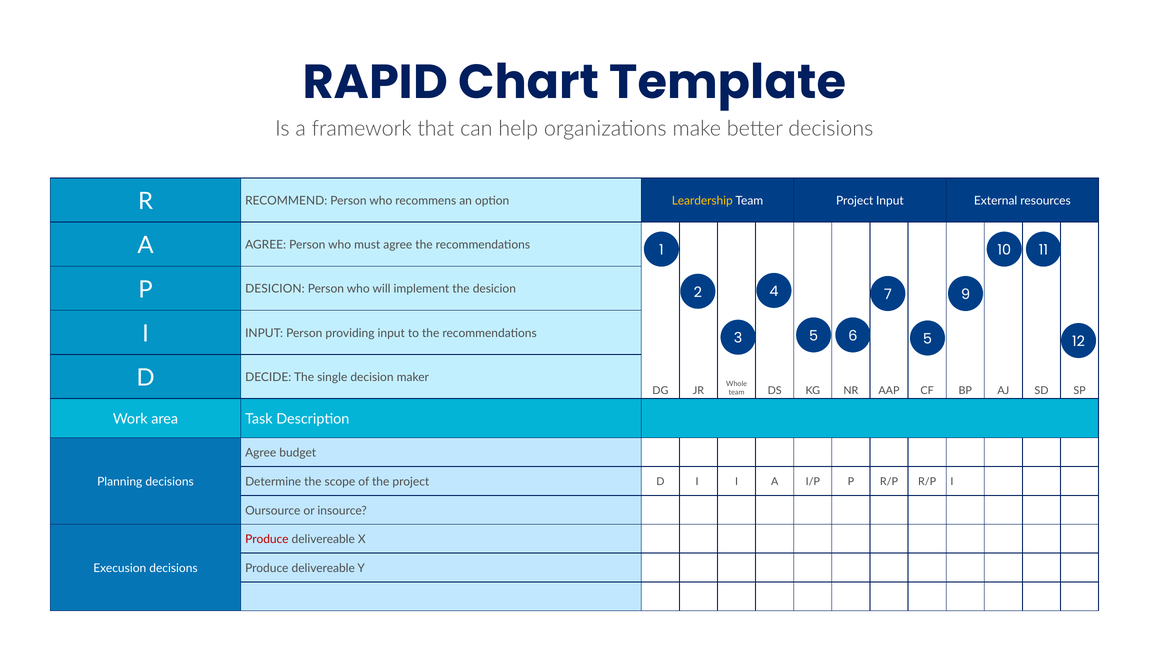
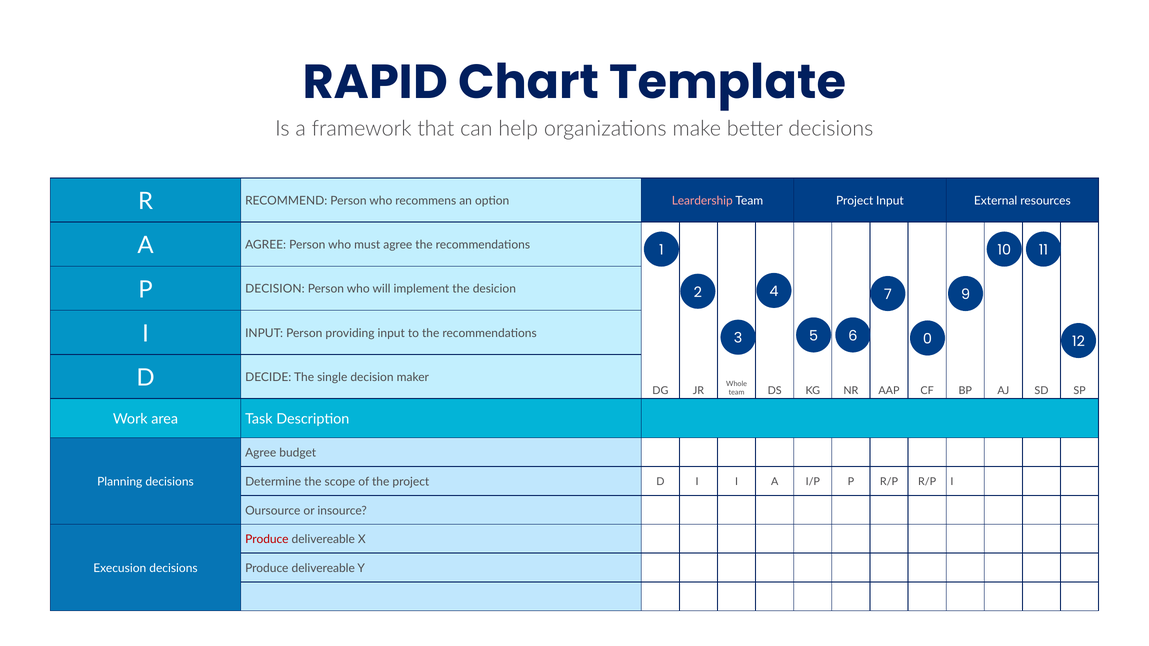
Leardership colour: yellow -> pink
P DESICION: DESICION -> DECISION
6 5: 5 -> 0
